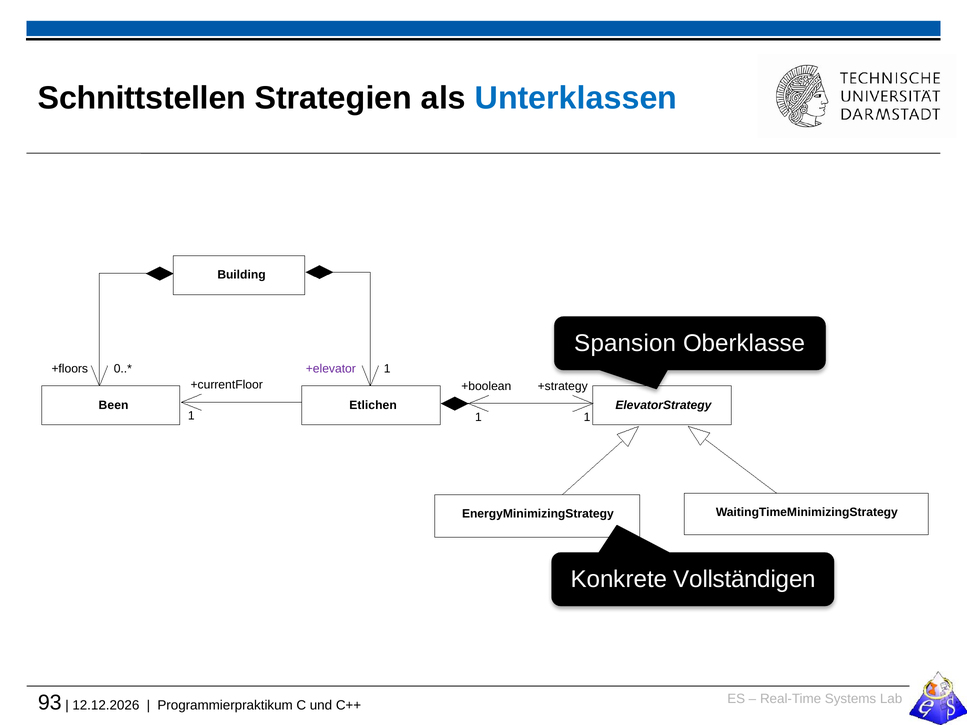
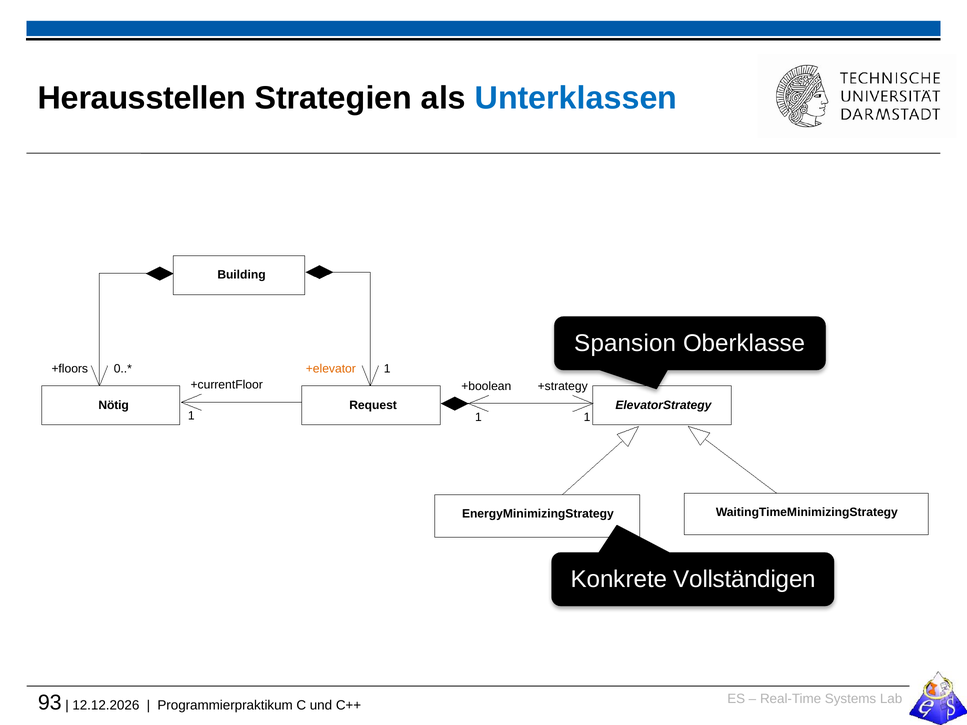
Schnittstellen: Schnittstellen -> Herausstellen
+elevator colour: purple -> orange
Been: Been -> Nötig
Etlichen: Etlichen -> Request
